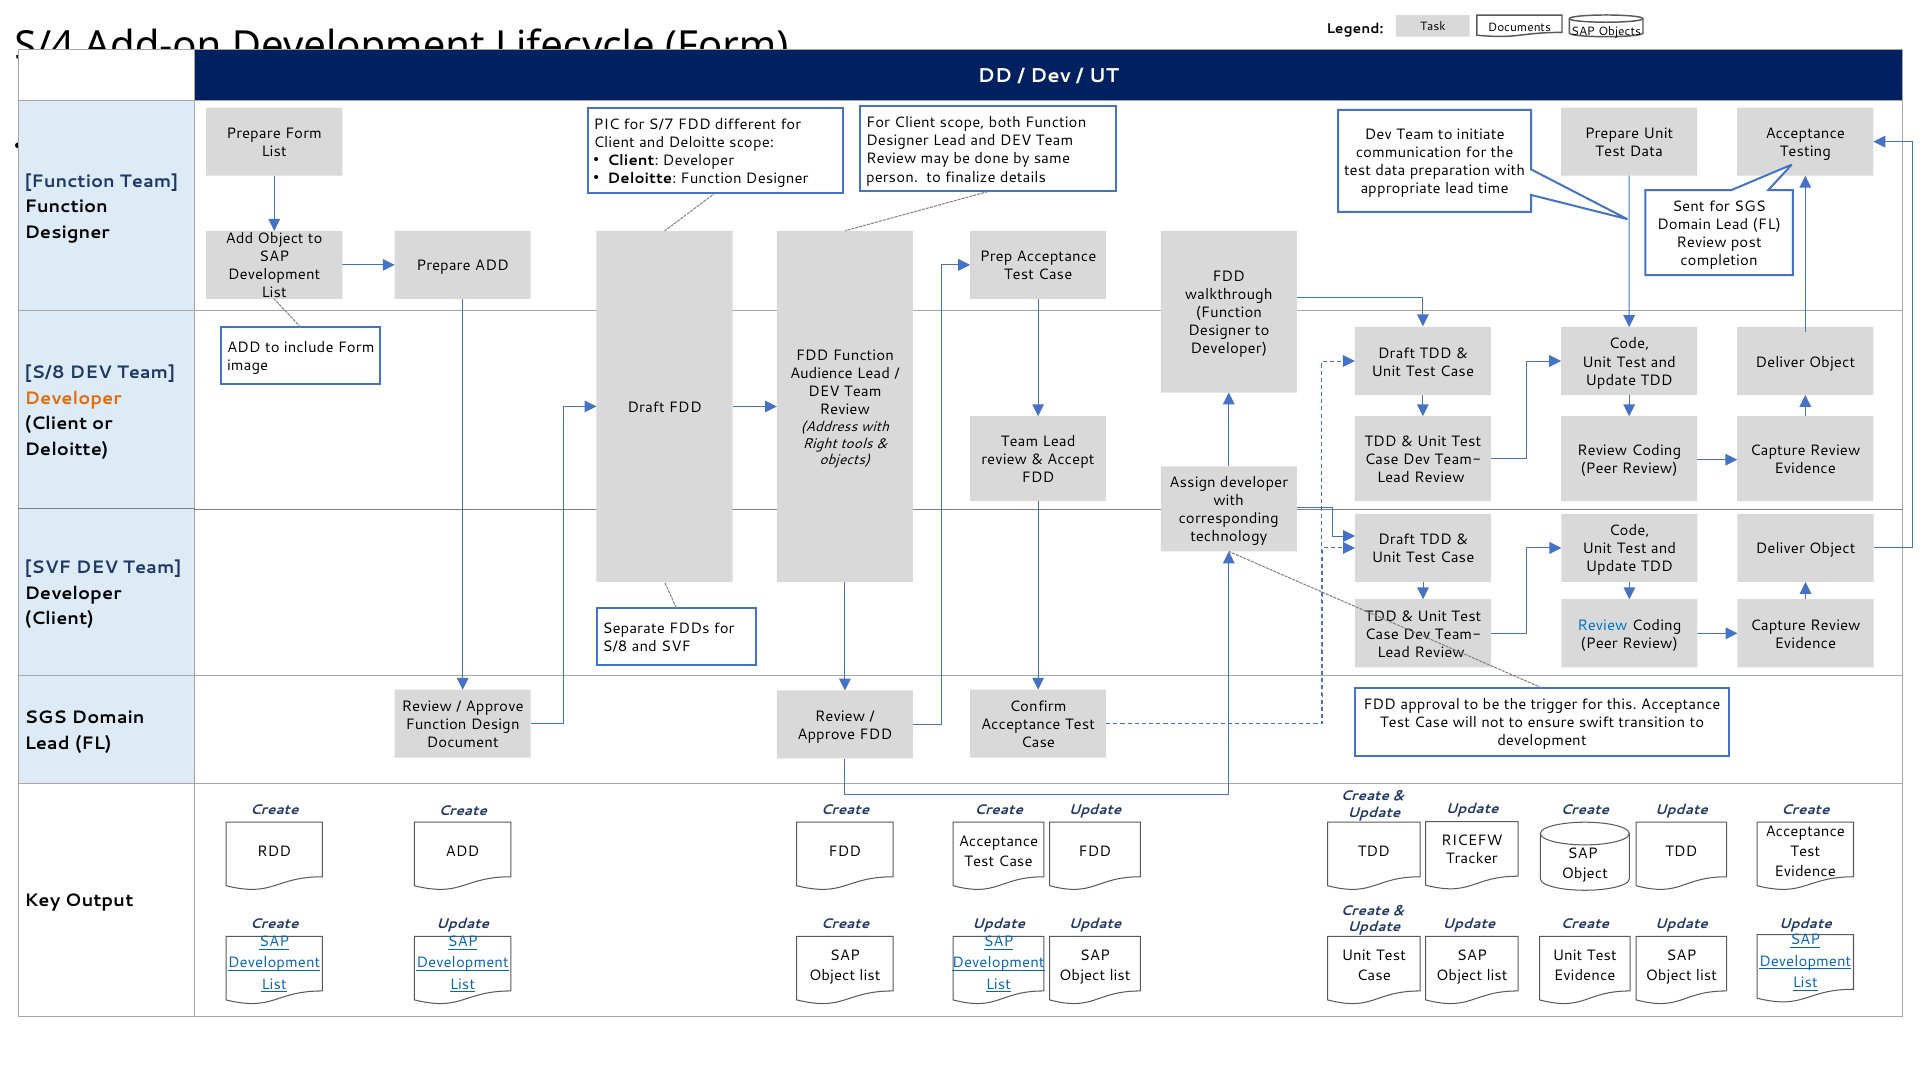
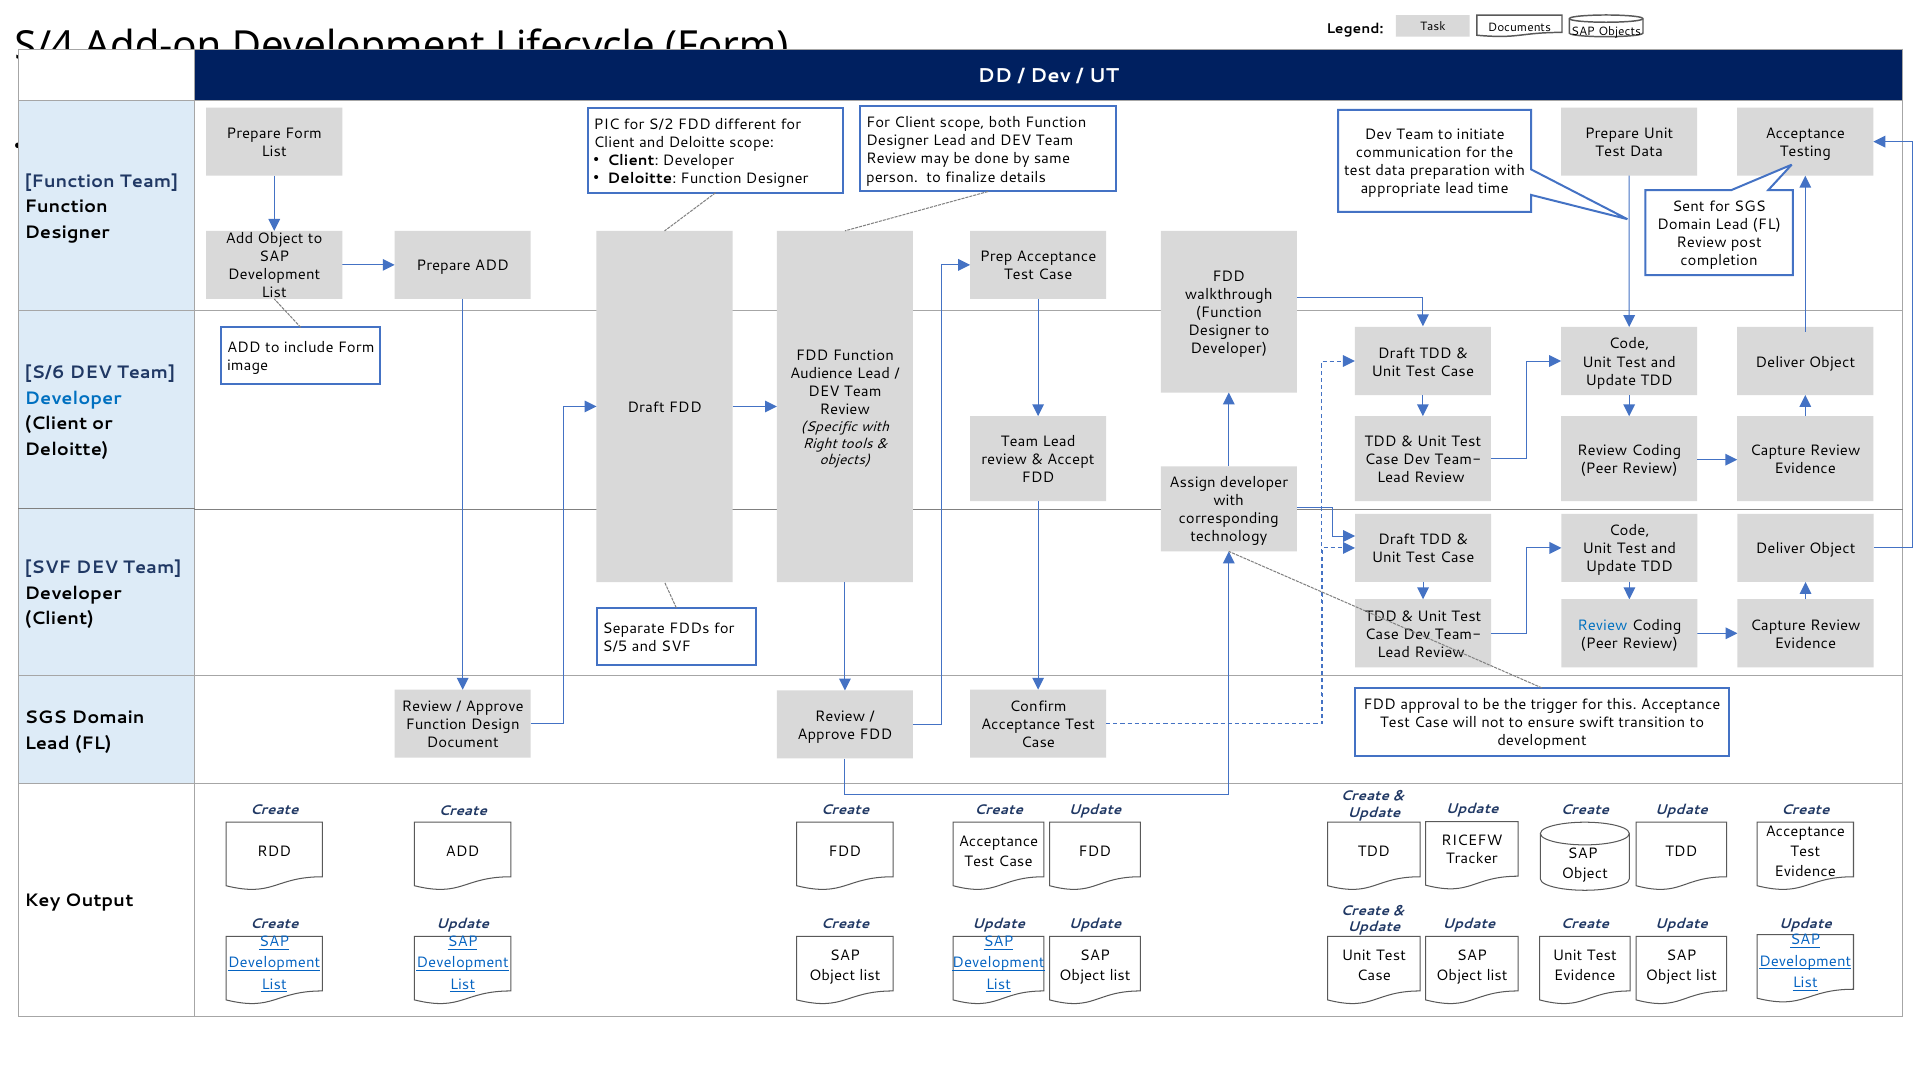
S/7: S/7 -> S/2
S/8 at (45, 373): S/8 -> S/6
Developer at (73, 398) colour: orange -> blue
Address: Address -> Specific
S/8 at (615, 646): S/8 -> S/5
